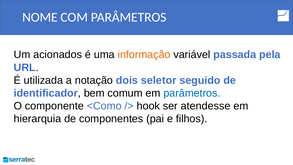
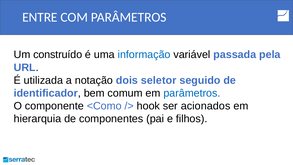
NOME: NOME -> ENTRE
acionados: acionados -> construído
informação colour: orange -> blue
atendesse: atendesse -> acionados
